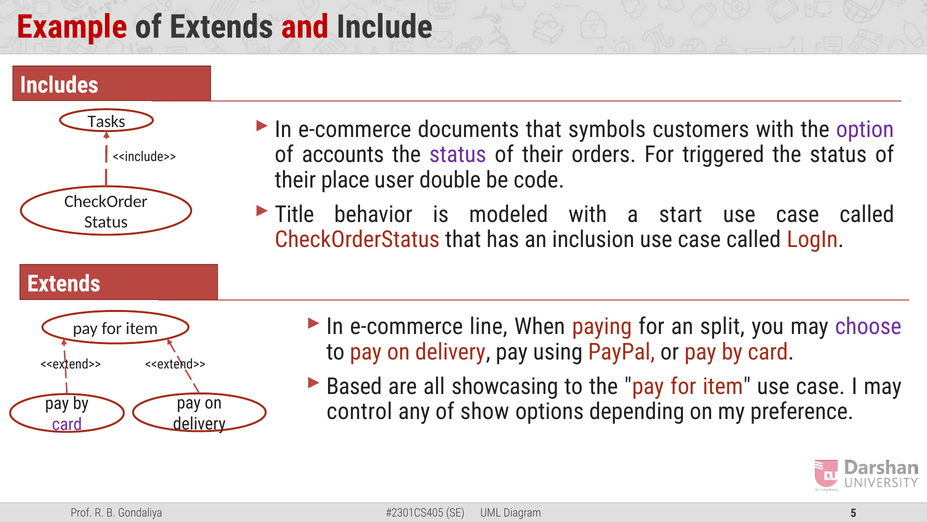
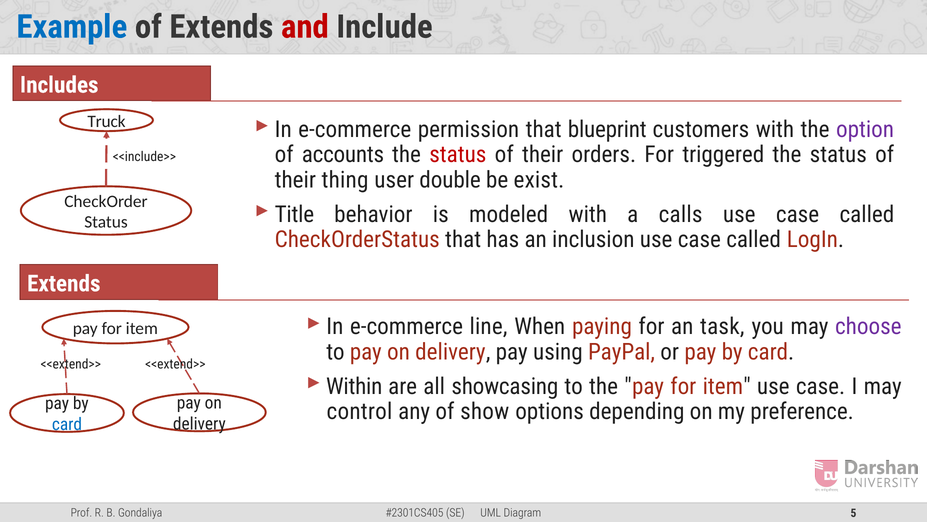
Example colour: red -> blue
Tasks: Tasks -> Truck
documents: documents -> permission
symbols: symbols -> blueprint
status at (458, 155) colour: purple -> red
place: place -> thing
code: code -> exist
start: start -> calls
split: split -> task
Based: Based -> Within
card at (67, 424) colour: purple -> blue
